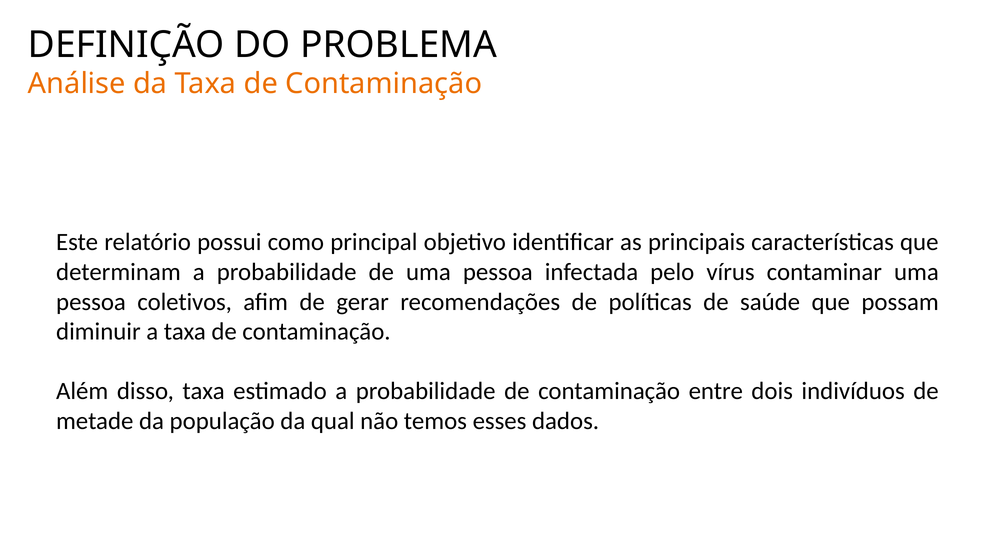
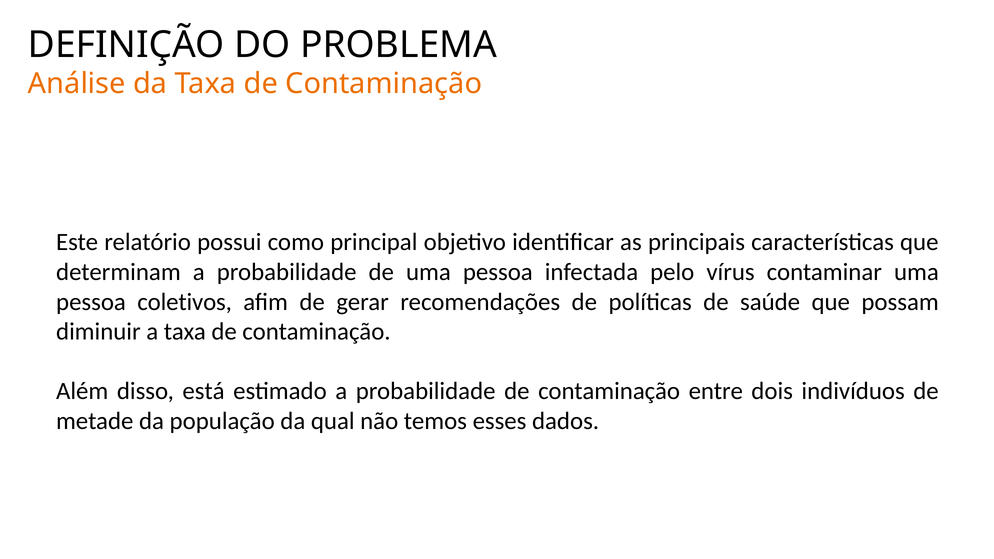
disso taxa: taxa -> está
